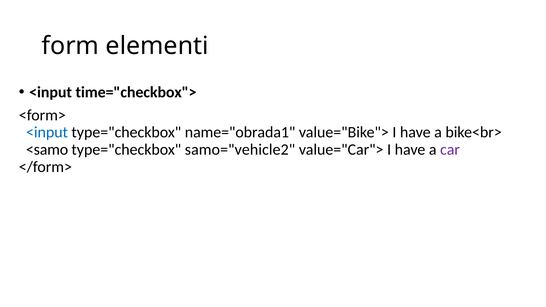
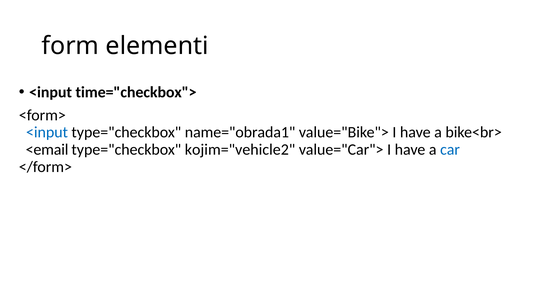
<samo: <samo -> <email
samo="vehicle2: samo="vehicle2 -> kojim="vehicle2
car colour: purple -> blue
